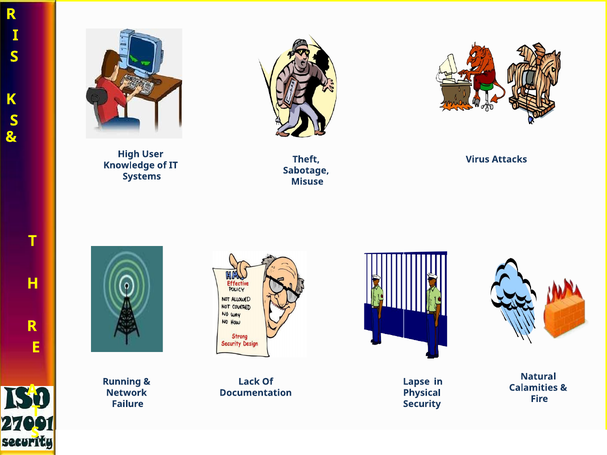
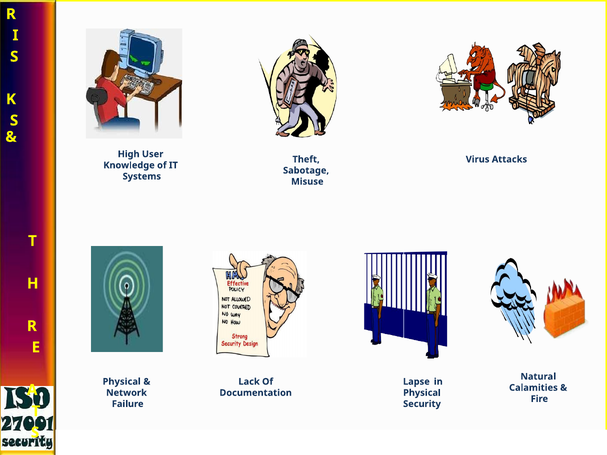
Running at (122, 382): Running -> Physical
